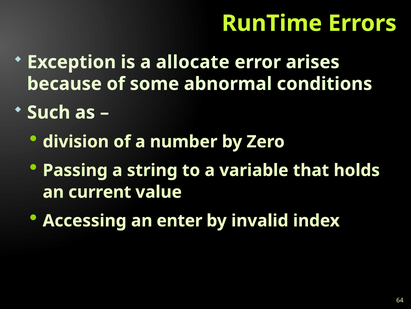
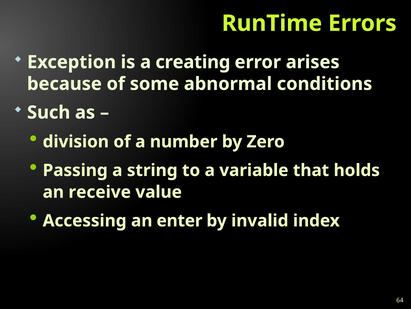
allocate: allocate -> creating
current: current -> receive
